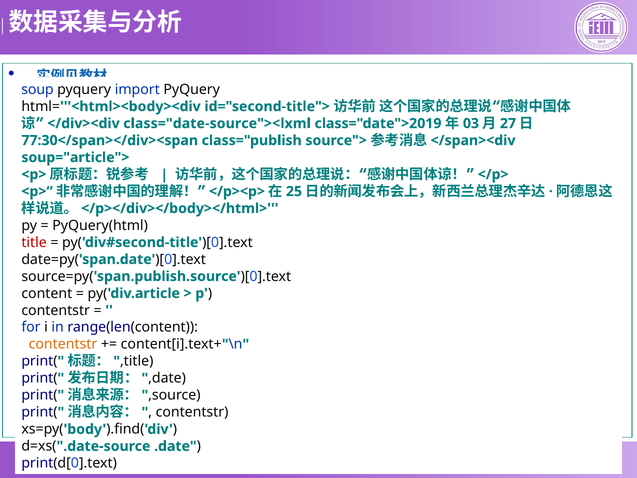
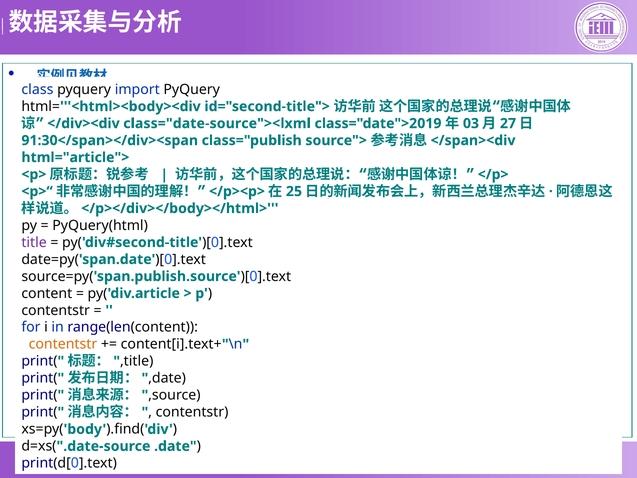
soup: soup -> class
77:30</span></div><span: 77:30</span></div><span -> 91:30</span></div><span
soup="article">: soup="article"> -> html="article">
title colour: red -> purple
